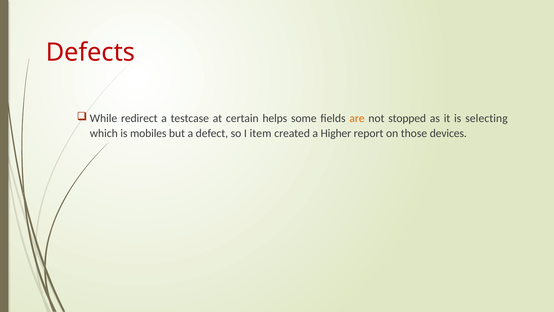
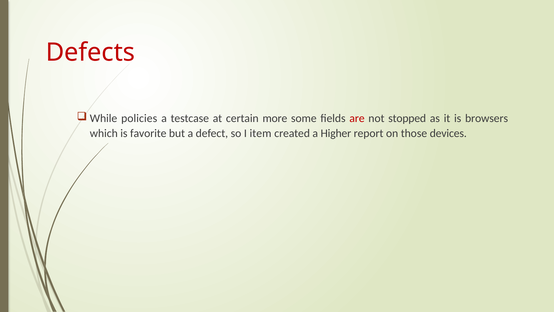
redirect: redirect -> policies
helps: helps -> more
are colour: orange -> red
selecting: selecting -> browsers
mobiles: mobiles -> favorite
